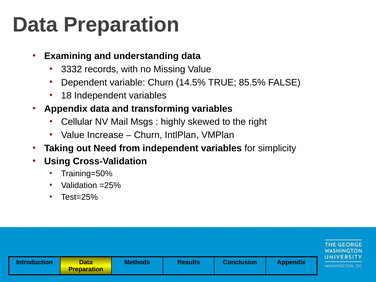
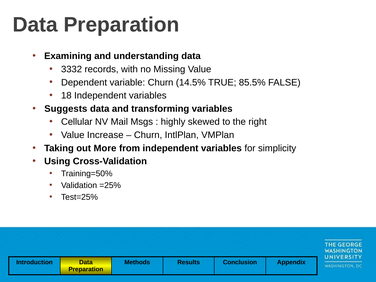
Appendix at (66, 109): Appendix -> Suggests
Need: Need -> More
